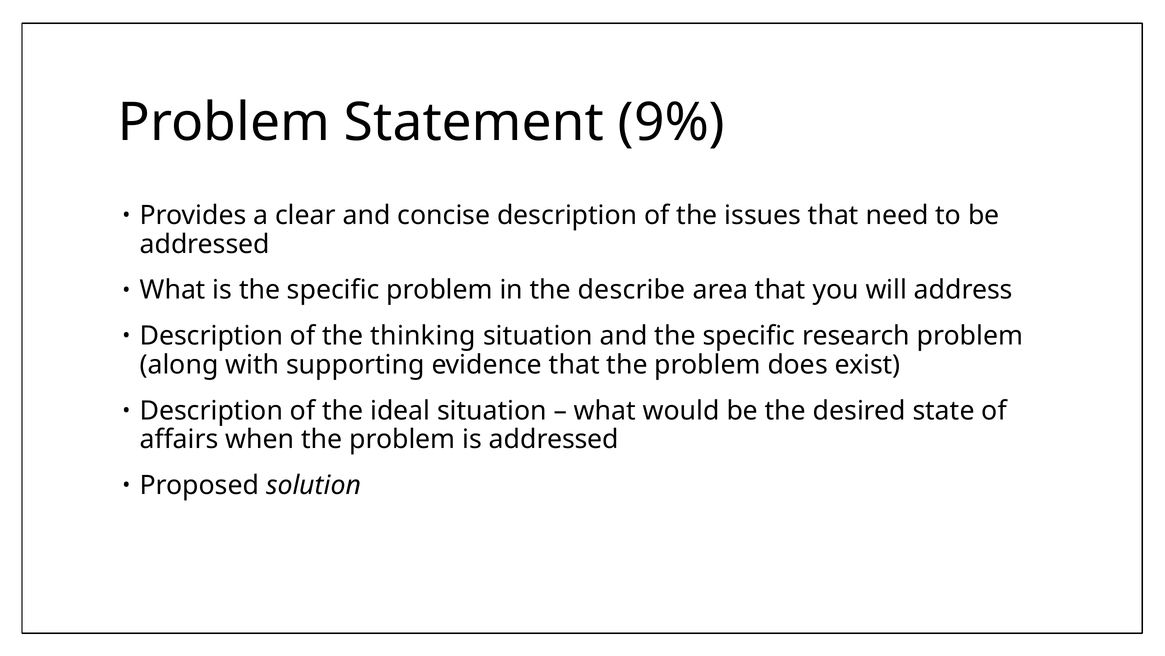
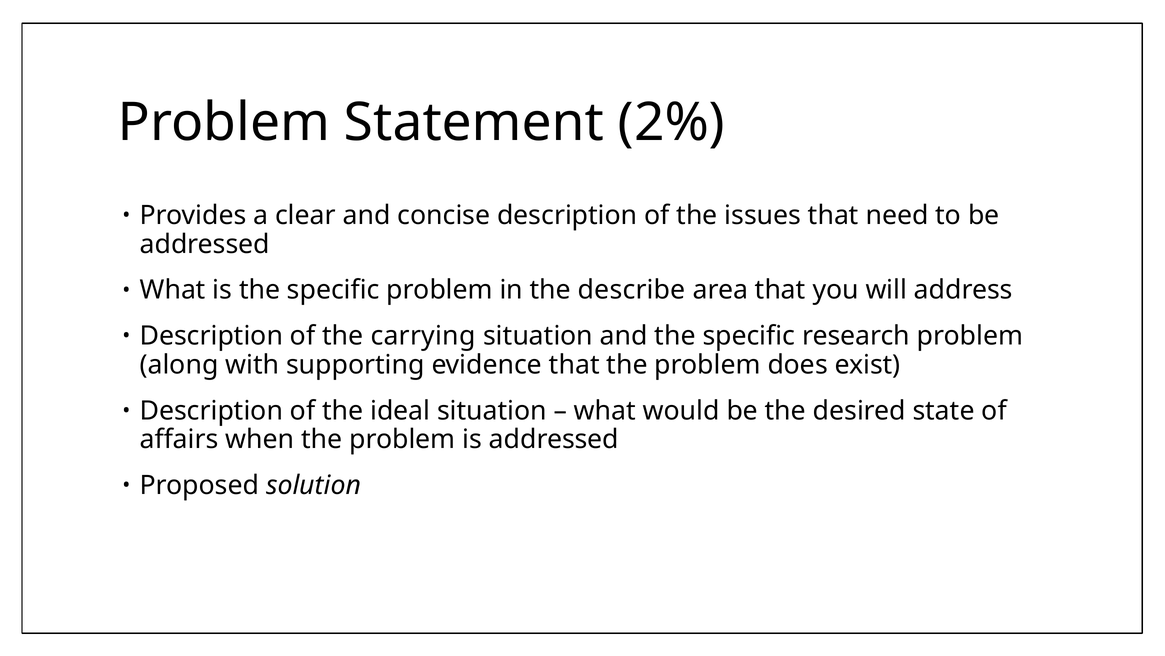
9%: 9% -> 2%
thinking: thinking -> carrying
